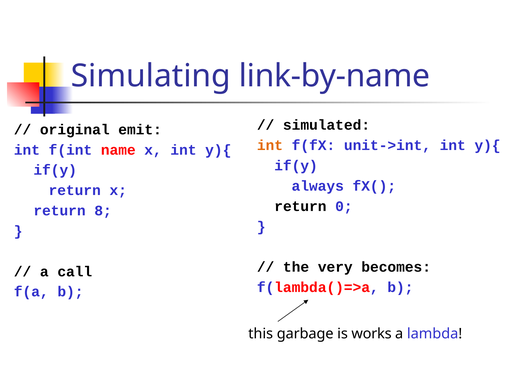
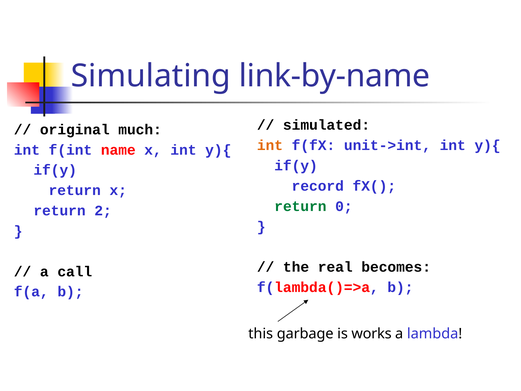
emit: emit -> much
always: always -> record
return at (300, 206) colour: black -> green
8: 8 -> 2
very: very -> real
